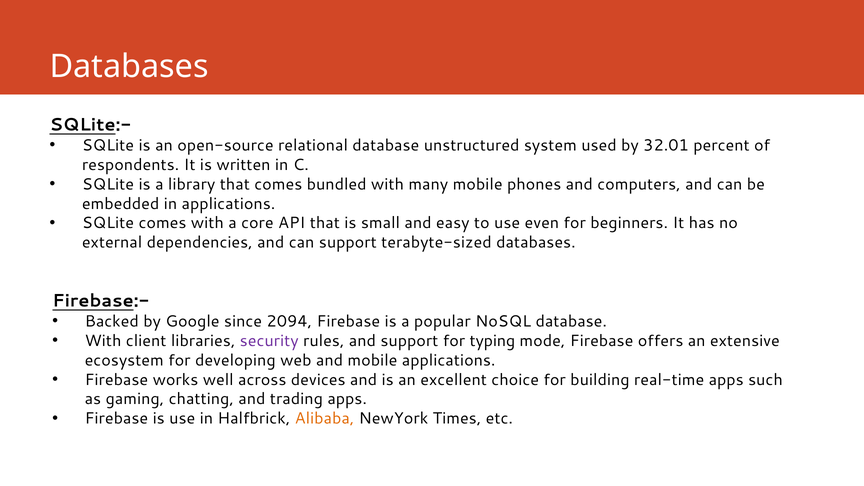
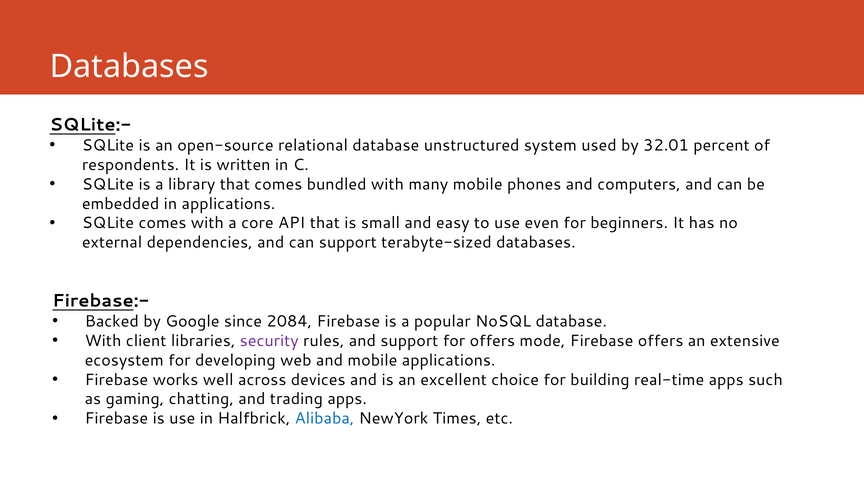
2094: 2094 -> 2084
for typing: typing -> offers
Alibaba colour: orange -> blue
